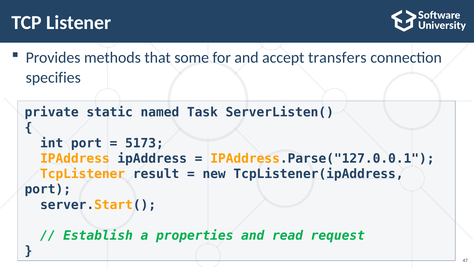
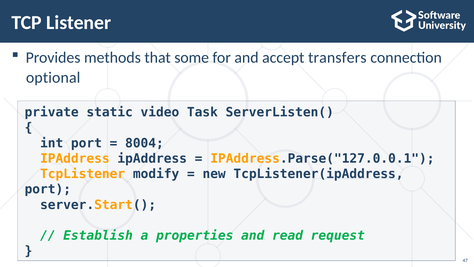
specifies: specifies -> optional
named: named -> video
5173: 5173 -> 8004
result: result -> modify
